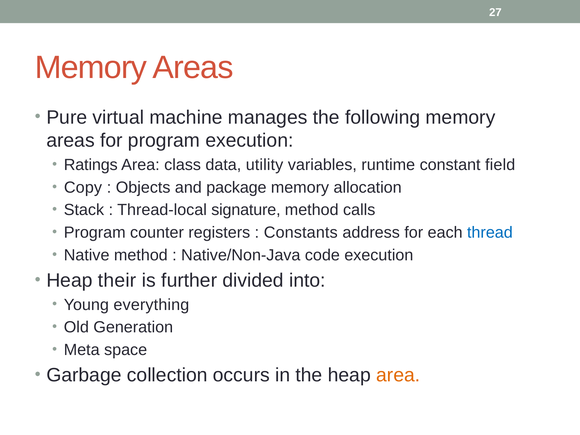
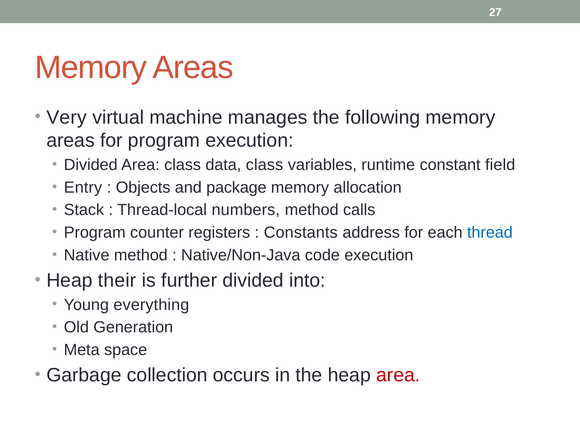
Pure: Pure -> Very
Ratings at (91, 165): Ratings -> Divided
data utility: utility -> class
Copy: Copy -> Entry
signature: signature -> numbers
area at (398, 375) colour: orange -> red
